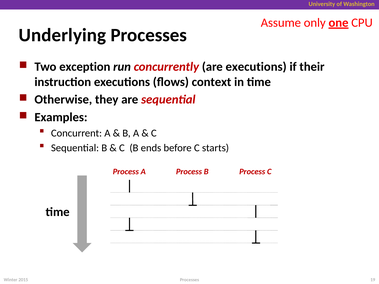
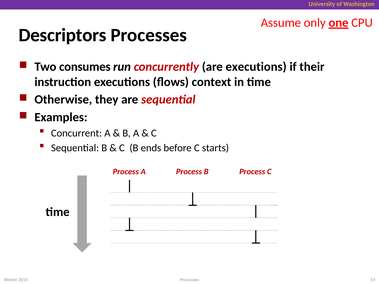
Underlying: Underlying -> Descriptors
exception: exception -> consumes
